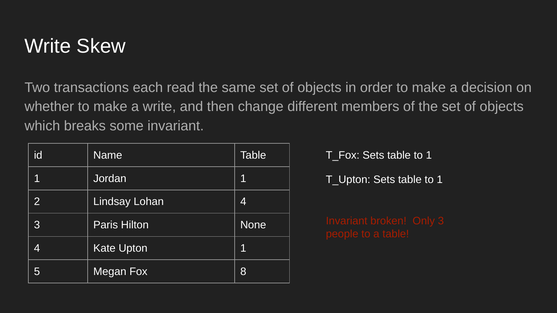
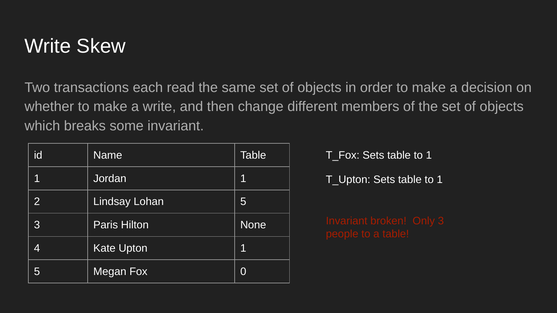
Lohan 4: 4 -> 5
8: 8 -> 0
